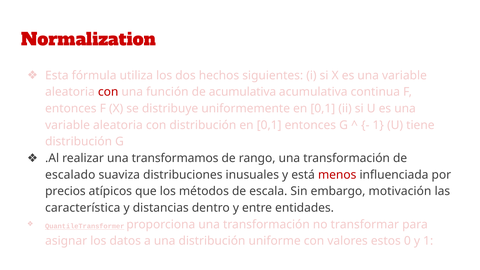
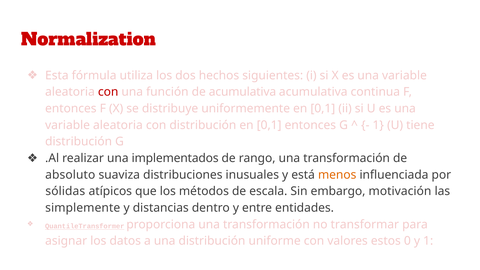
transformamos: transformamos -> implementados
escalado: escalado -> absoluto
menos colour: red -> orange
precios: precios -> sólidas
característica: característica -> simplemente
